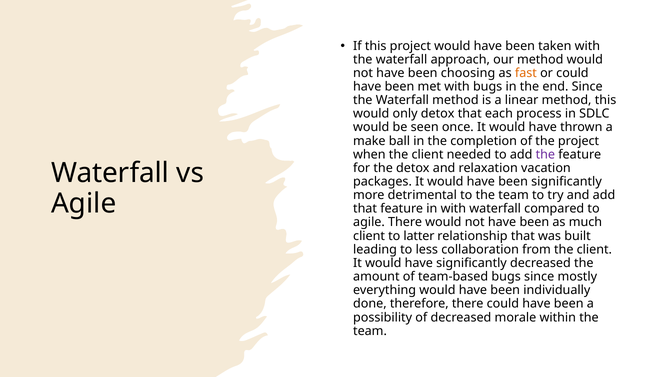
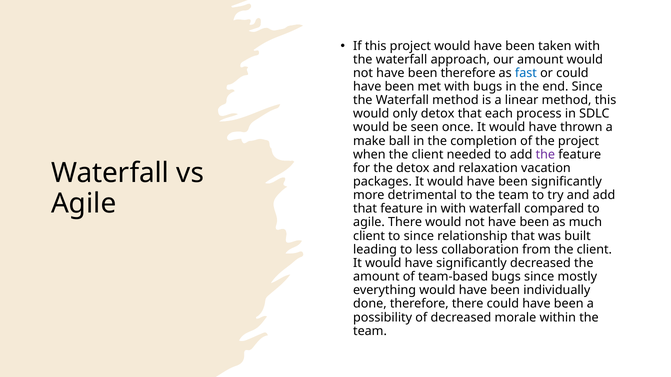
our method: method -> amount
been choosing: choosing -> therefore
fast colour: orange -> blue
to latter: latter -> since
